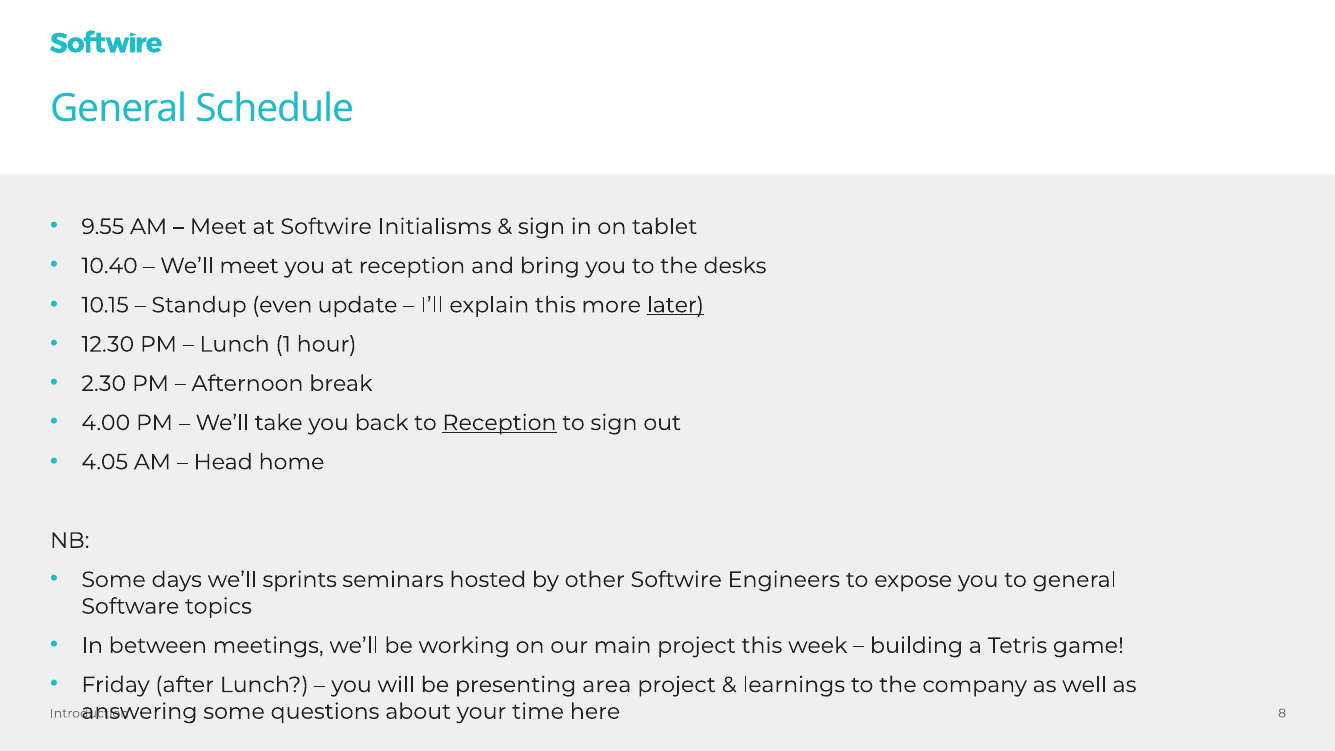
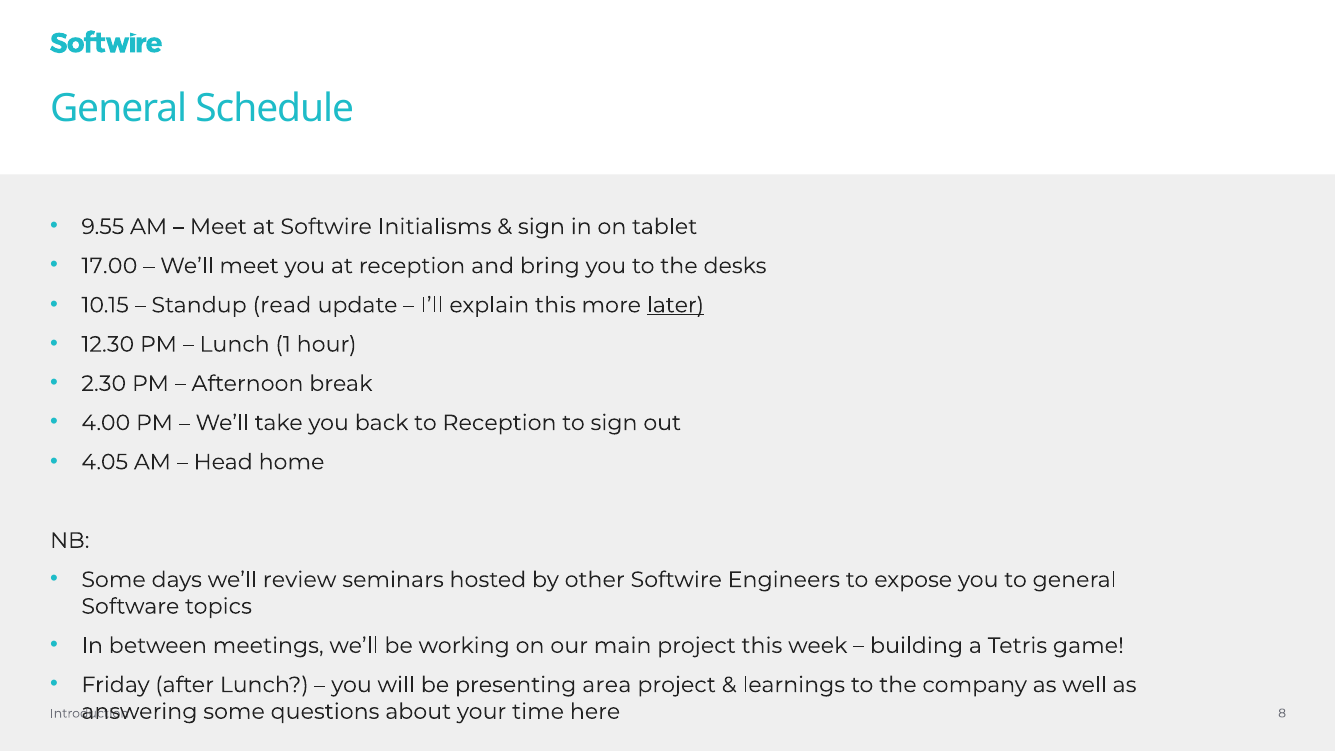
10.40: 10.40 -> 17.00
even: even -> read
Reception at (500, 423) underline: present -> none
sprints: sprints -> review
